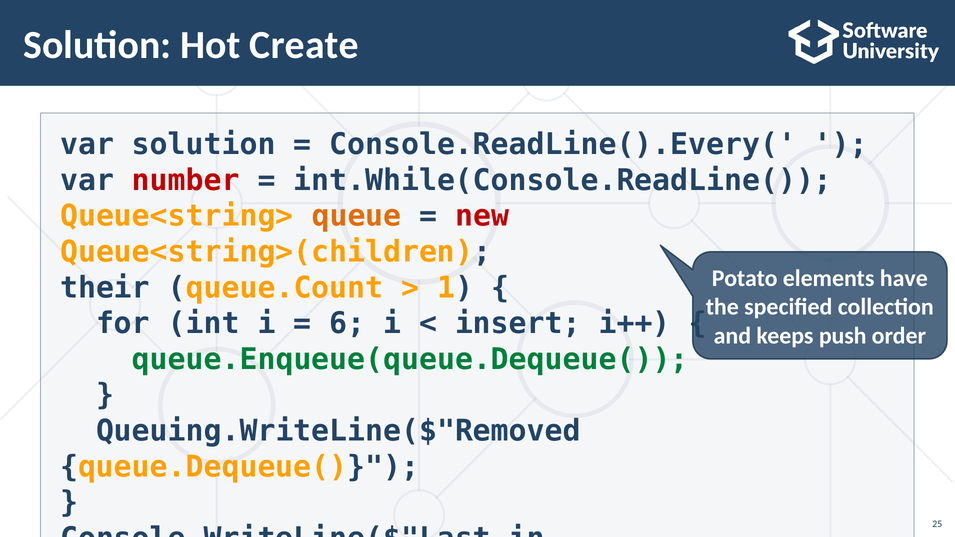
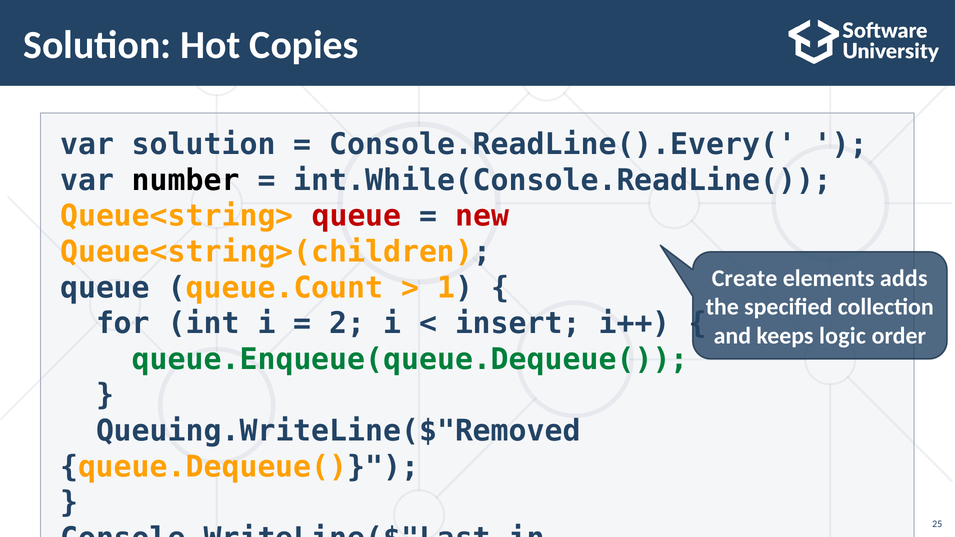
Create: Create -> Copies
number colour: red -> black
queue at (357, 216) colour: orange -> red
Potato: Potato -> Create
have: have -> adds
their at (105, 288): their -> queue
6: 6 -> 2
push: push -> logic
